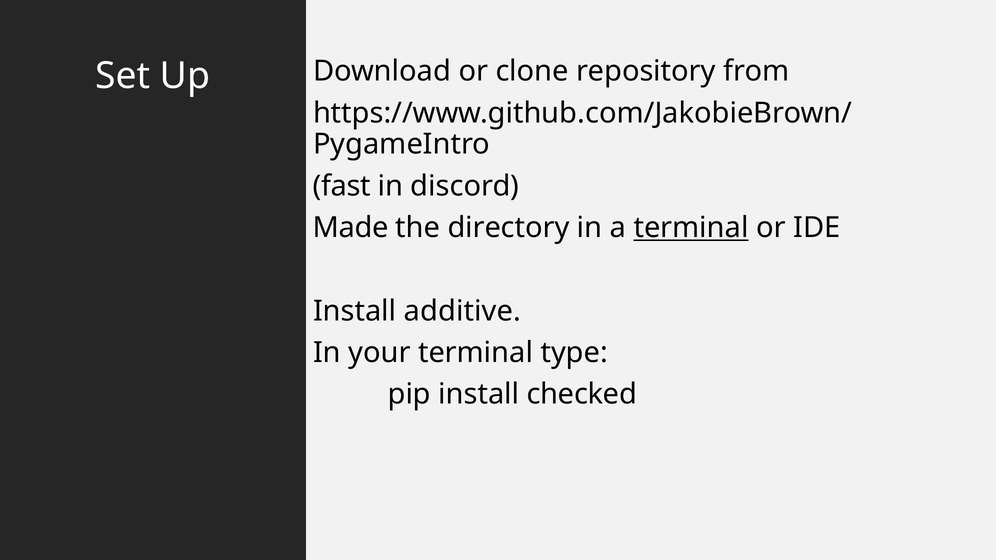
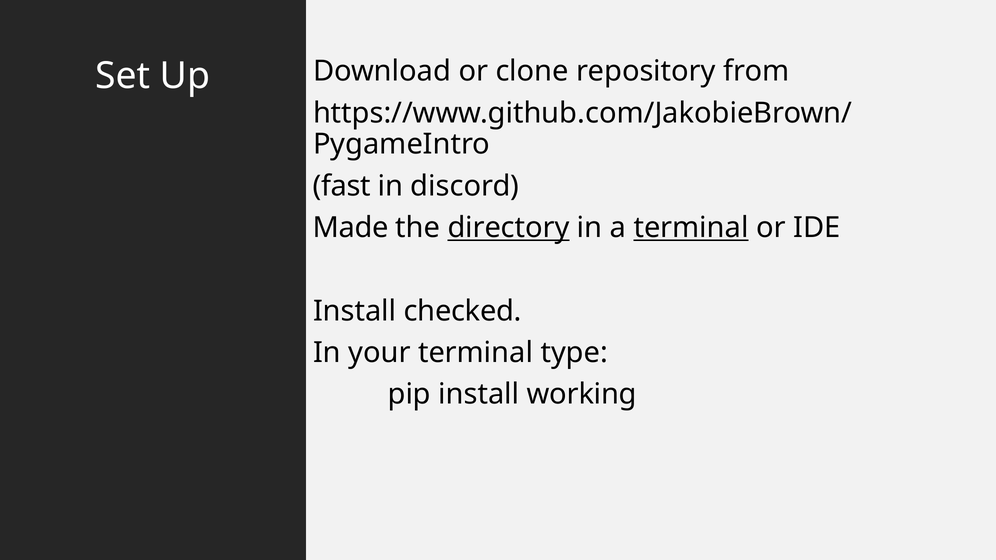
directory underline: none -> present
additive: additive -> checked
checked: checked -> working
